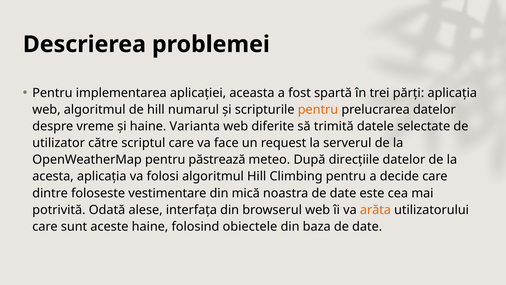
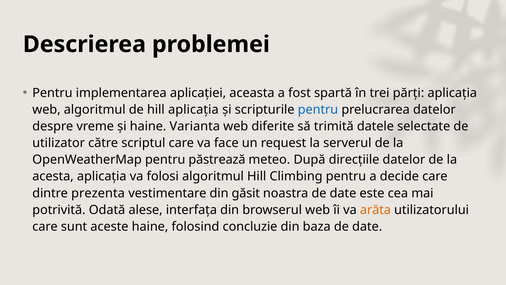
hill numarul: numarul -> aplicația
pentru at (318, 109) colour: orange -> blue
foloseste: foloseste -> prezenta
mică: mică -> găsit
obiectele: obiectele -> concluzie
